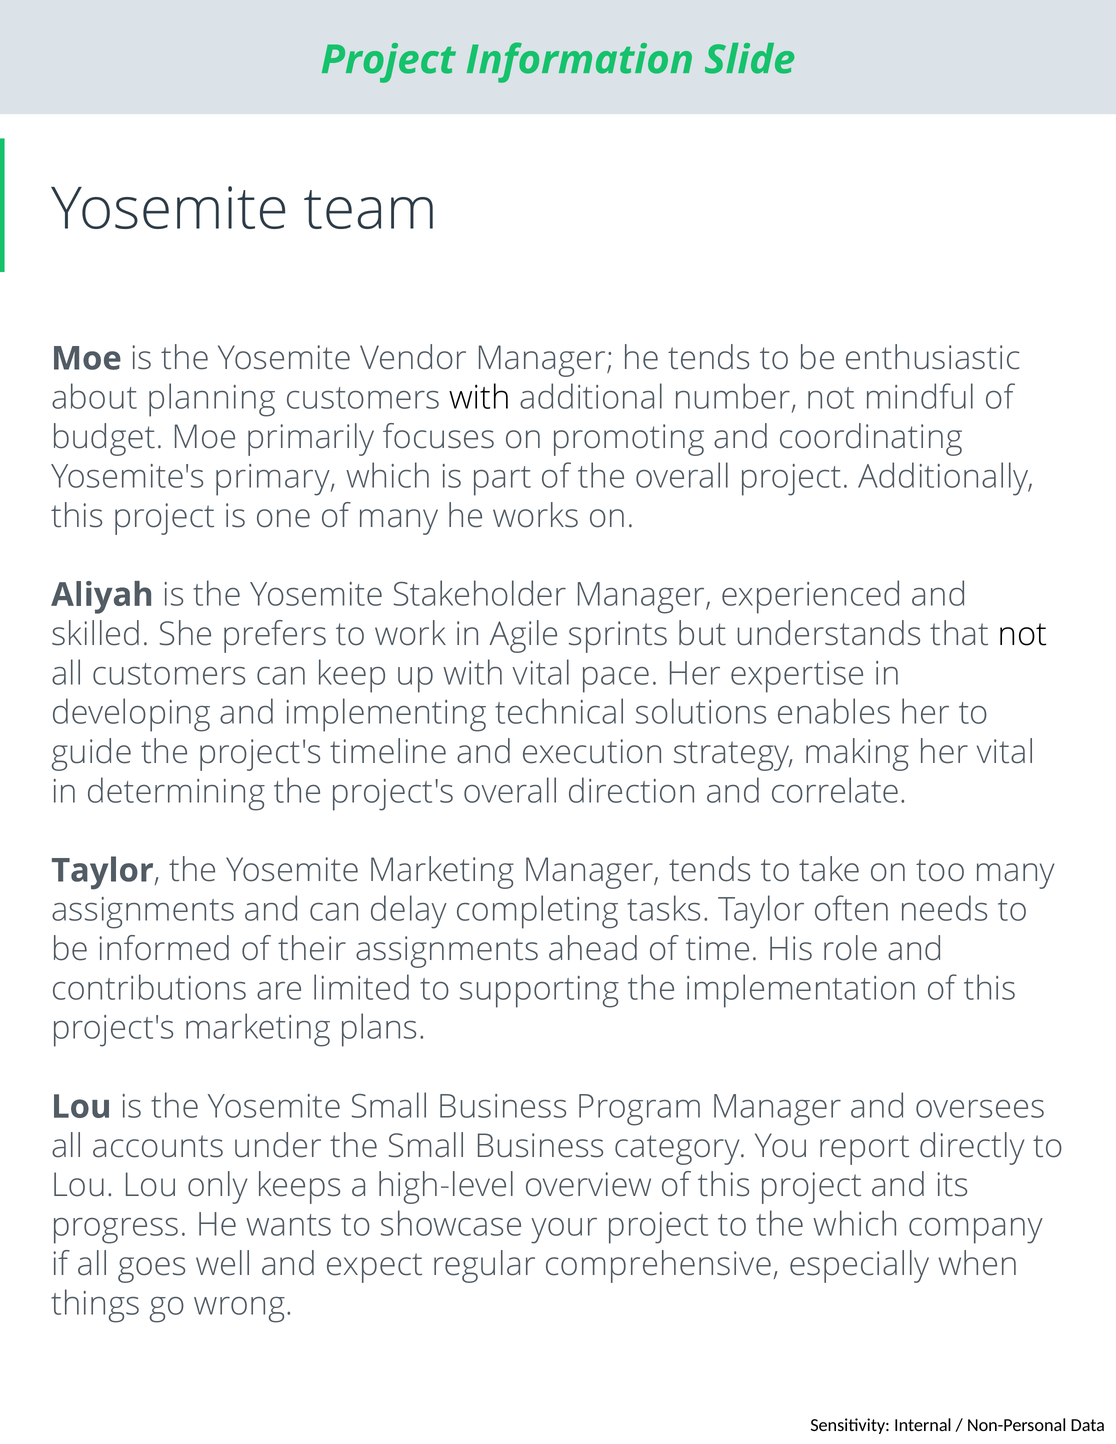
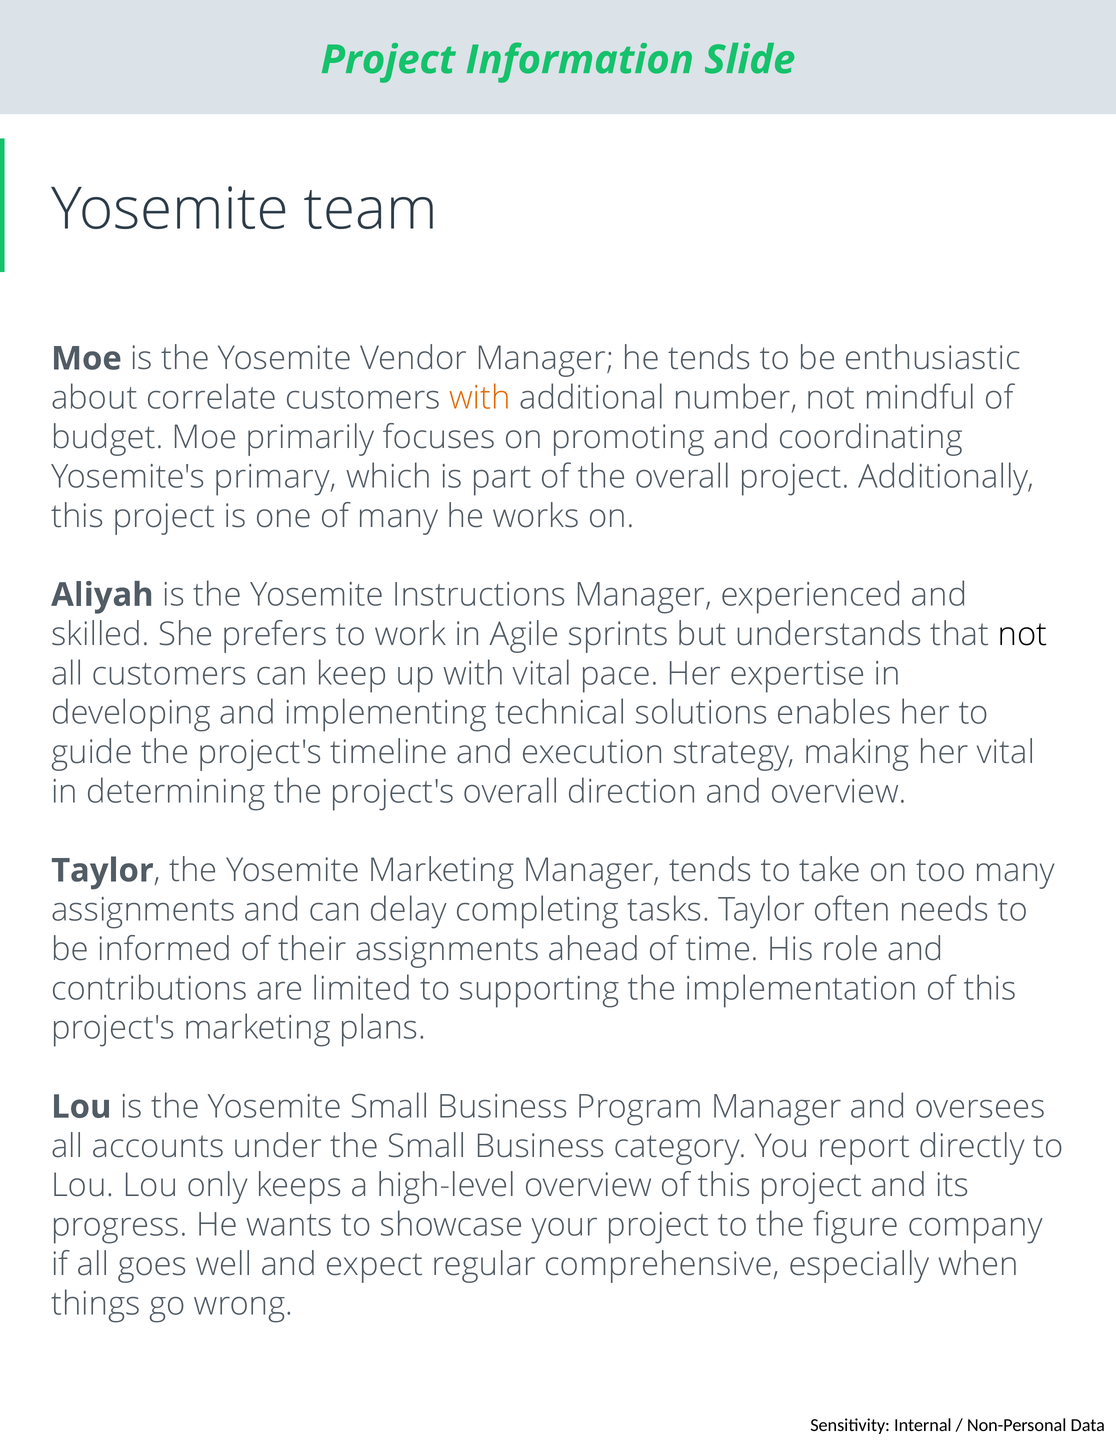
planning: planning -> correlate
with at (480, 398) colour: black -> orange
Stakeholder: Stakeholder -> Instructions
and correlate: correlate -> overview
the which: which -> figure
